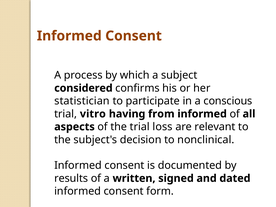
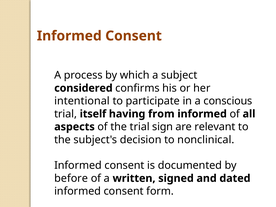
statistician: statistician -> intentional
vitro: vitro -> itself
loss: loss -> sign
results: results -> before
